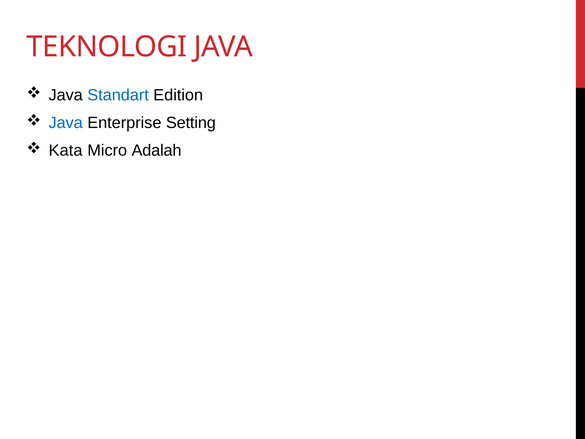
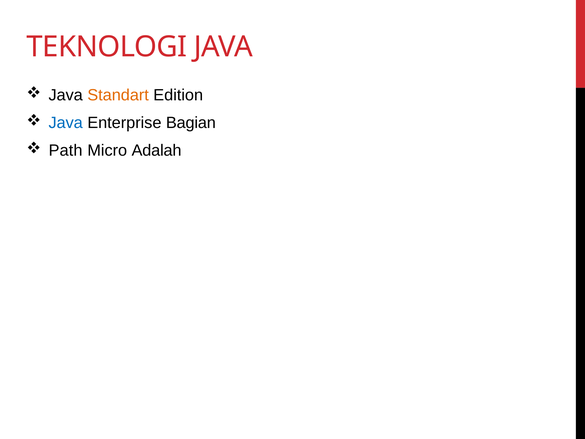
Standart colour: blue -> orange
Setting: Setting -> Bagian
Kata: Kata -> Path
